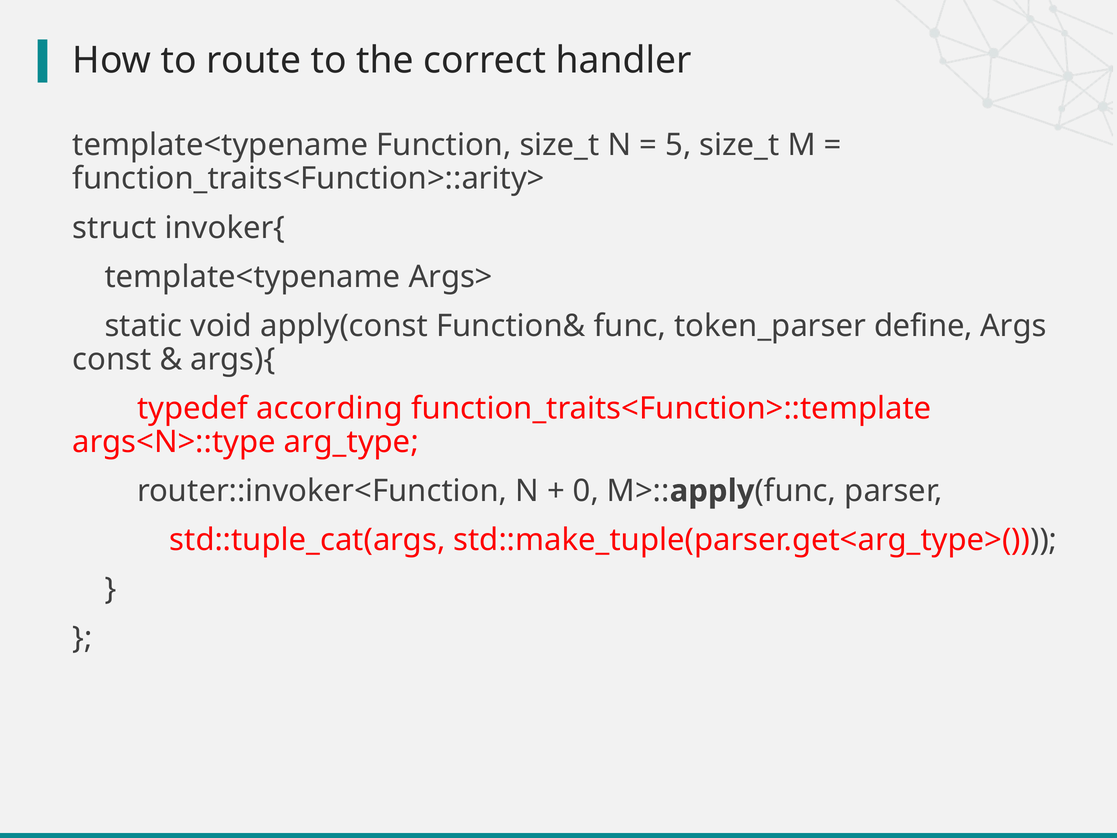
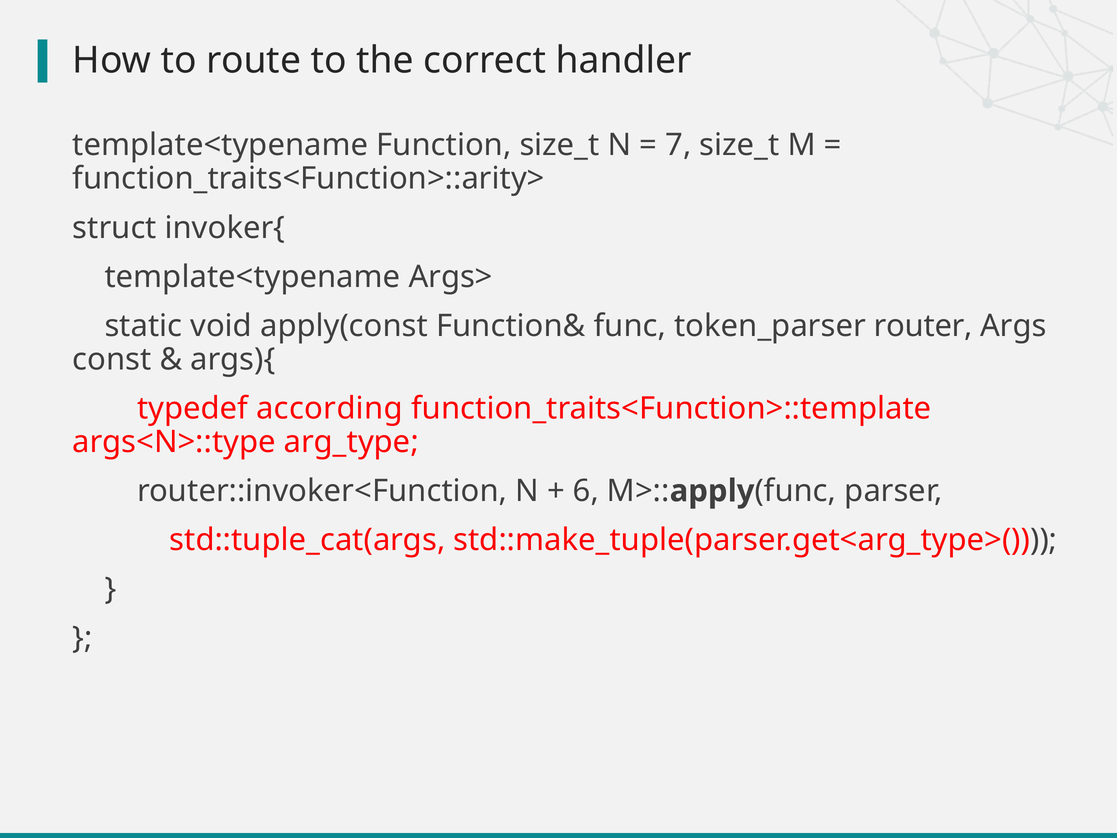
5: 5 -> 7
define: define -> router
0: 0 -> 6
